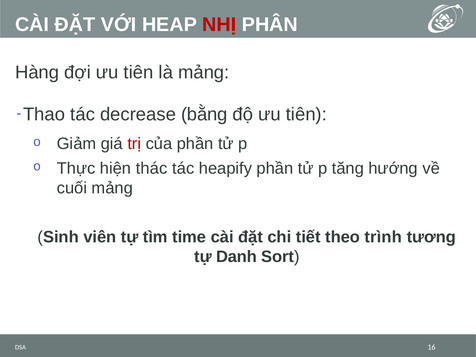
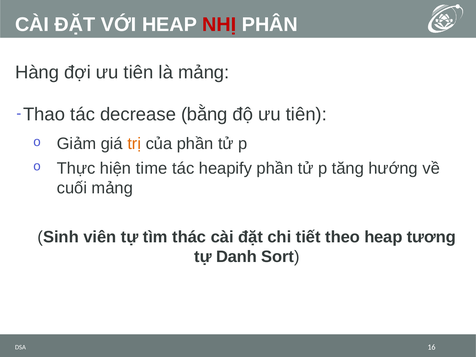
trị colour: red -> orange
thác: thác -> time
time: time -> thác
theo trình: trình -> heap
